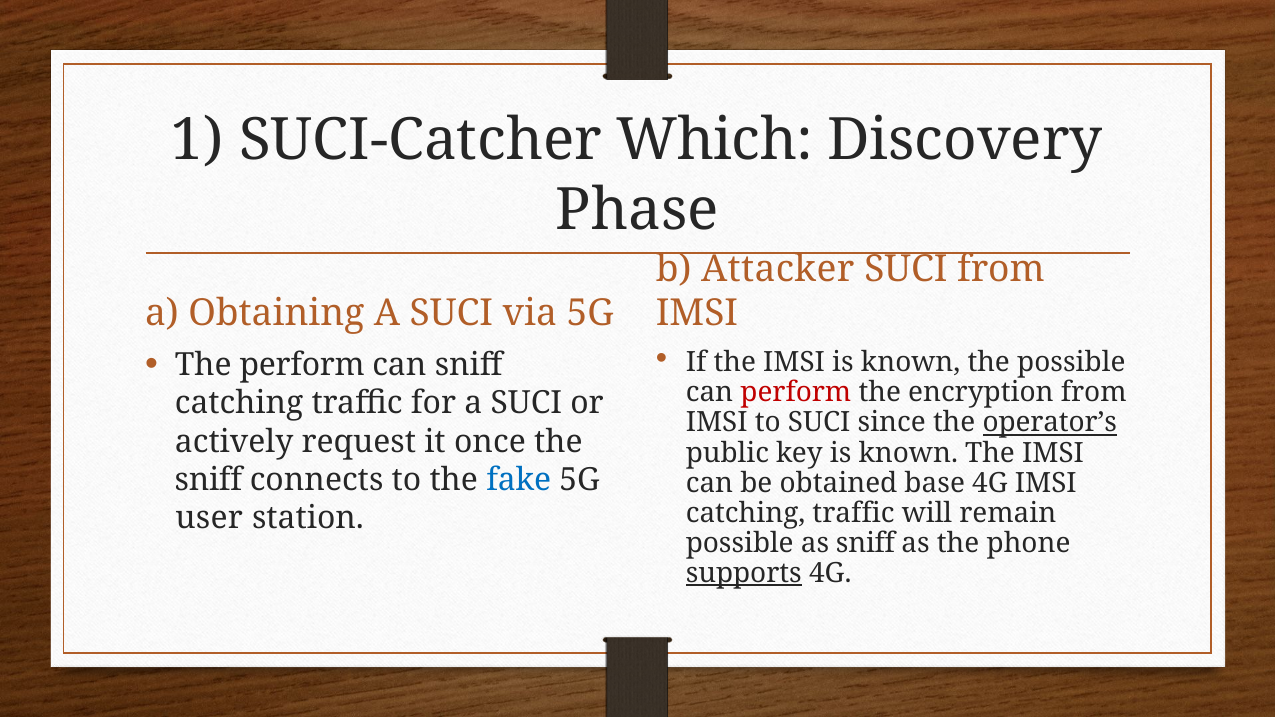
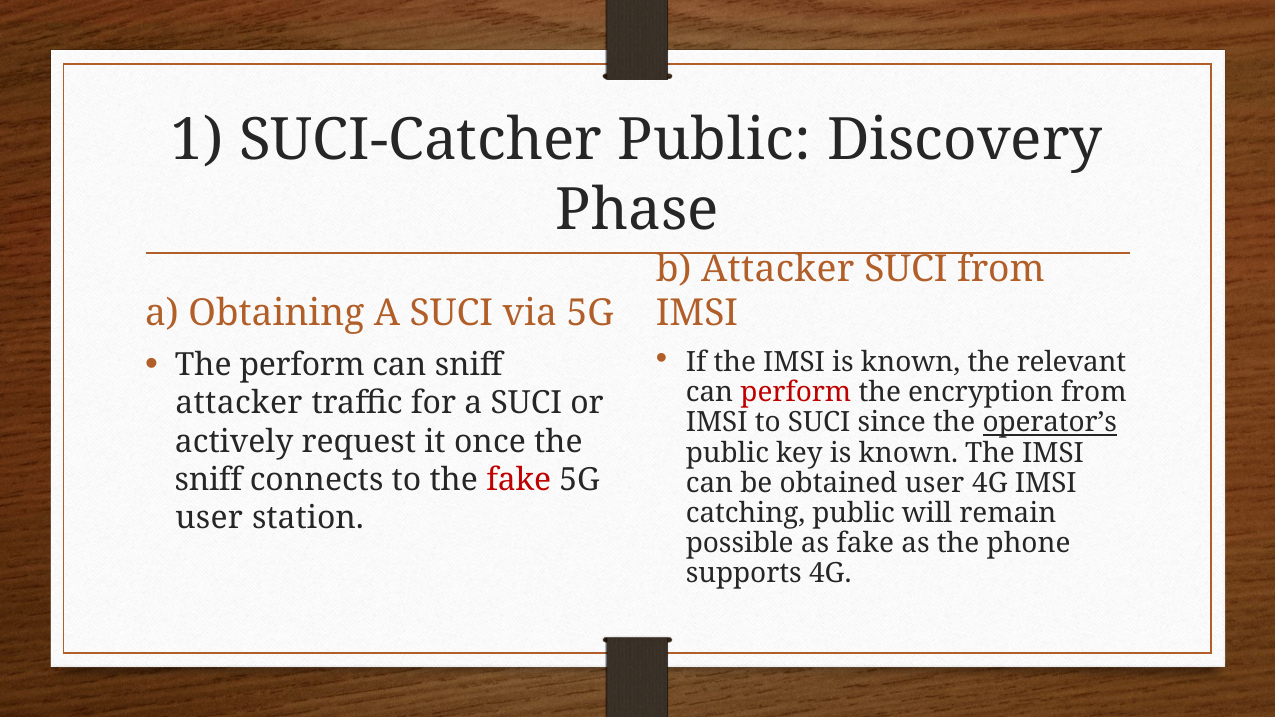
SUCI-Catcher Which: Which -> Public
the possible: possible -> relevant
catching at (239, 404): catching -> attacker
fake at (519, 480) colour: blue -> red
obtained base: base -> user
traffic at (853, 513): traffic -> public
as sniff: sniff -> fake
supports underline: present -> none
